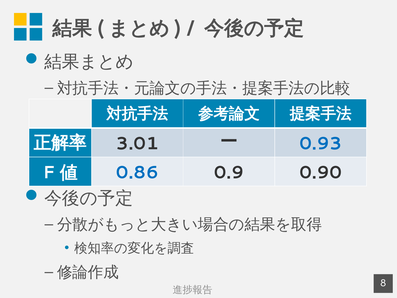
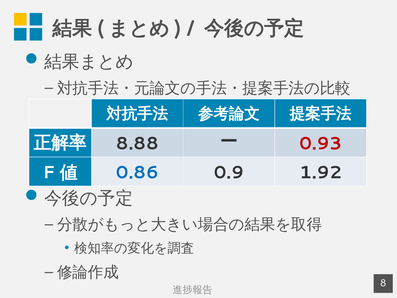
3.01: 3.01 -> 8.88
0.93 colour: blue -> red
0.90: 0.90 -> 1.92
